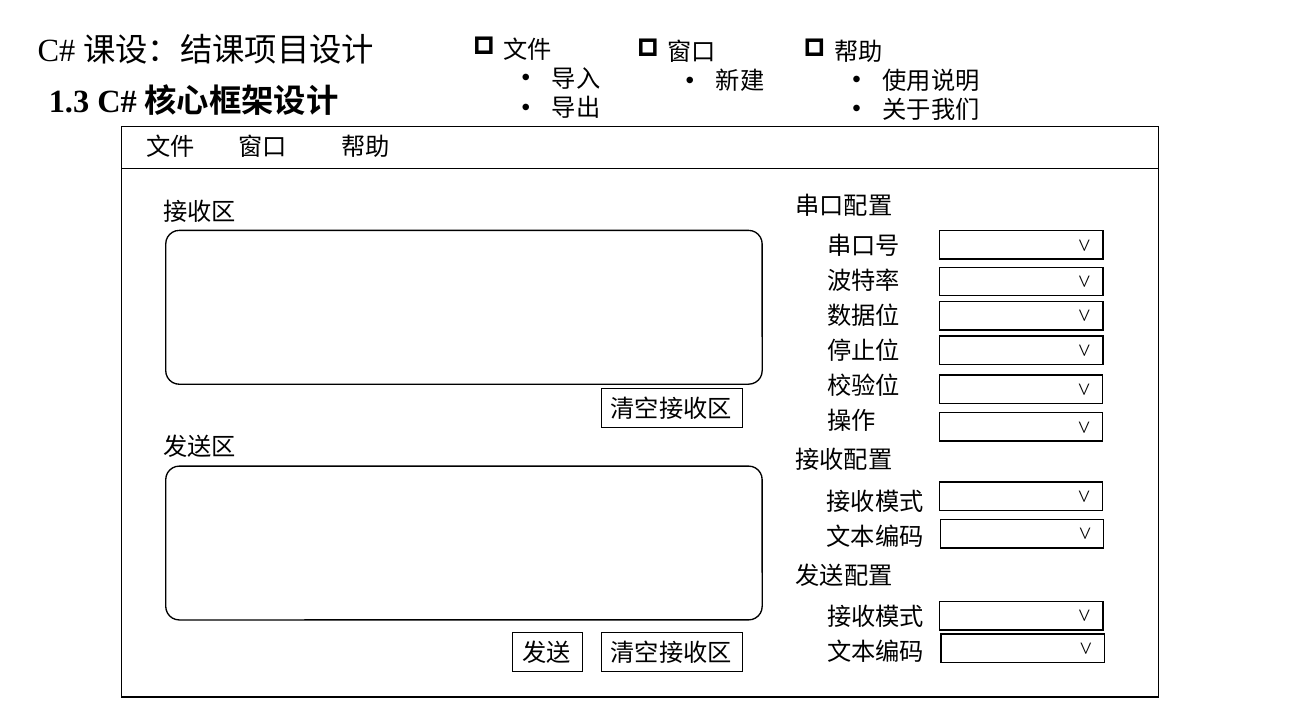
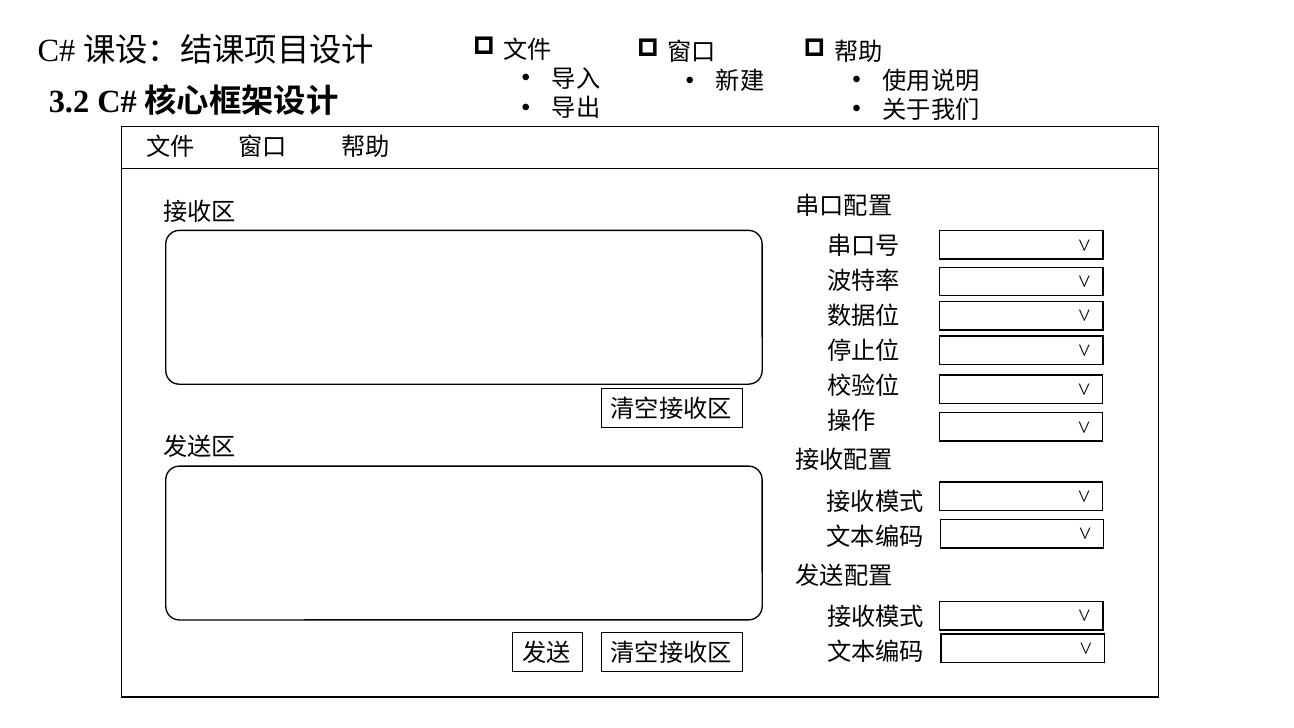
1.3: 1.3 -> 3.2
